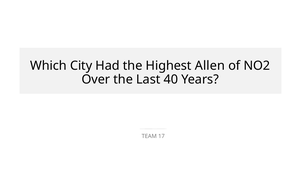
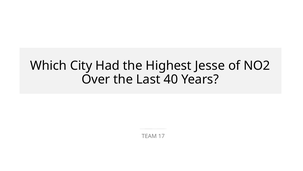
Allen: Allen -> Jesse
